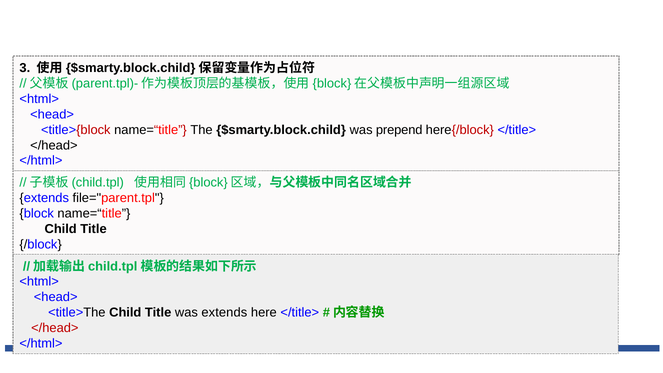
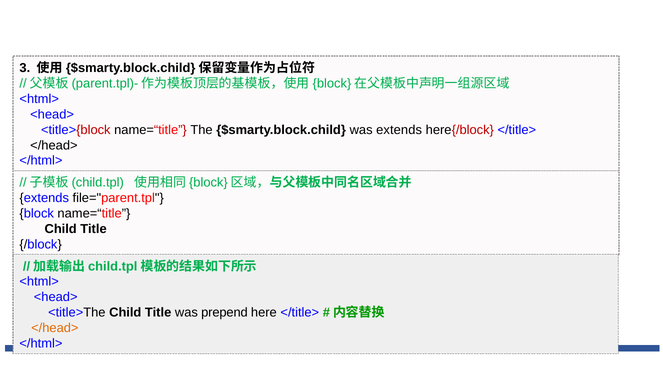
was prepend: prepend -> extends
was extends: extends -> prepend
</head> at (55, 328) colour: red -> orange
